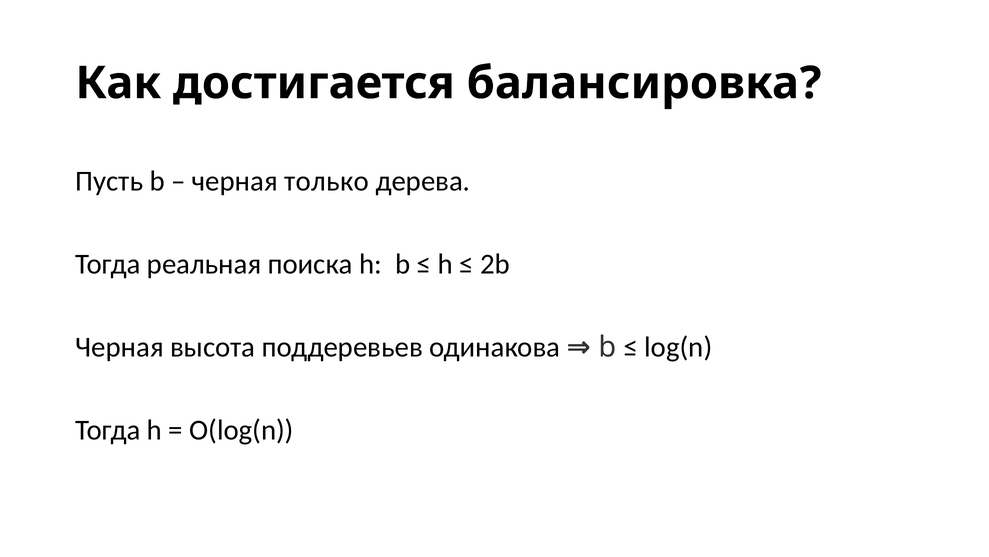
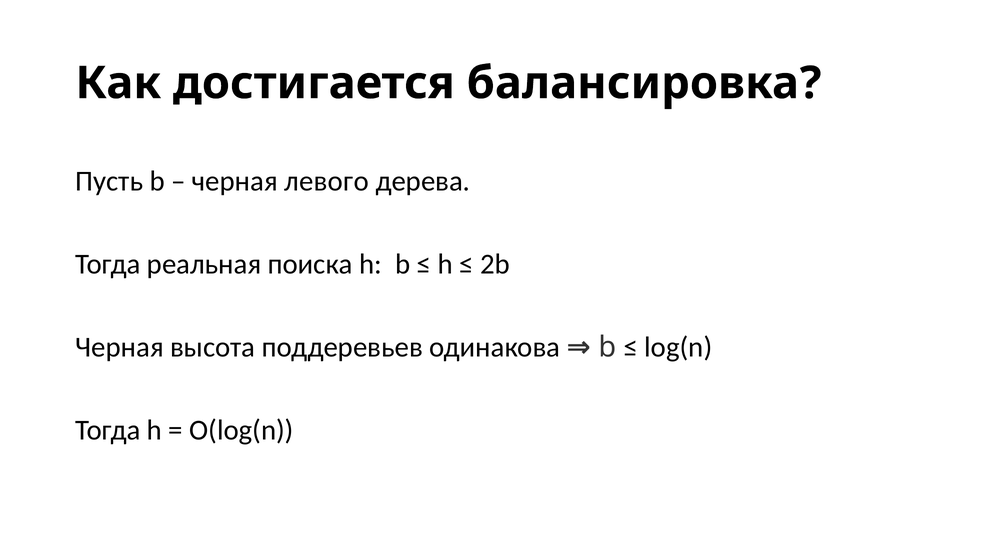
только: только -> левого
